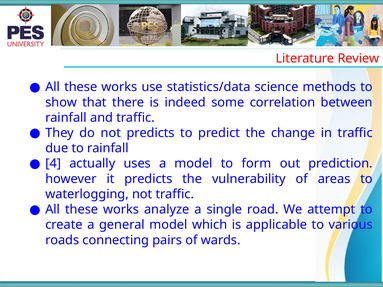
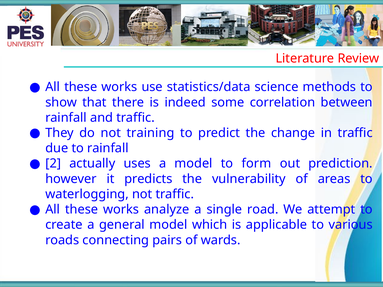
not predicts: predicts -> training
4: 4 -> 2
